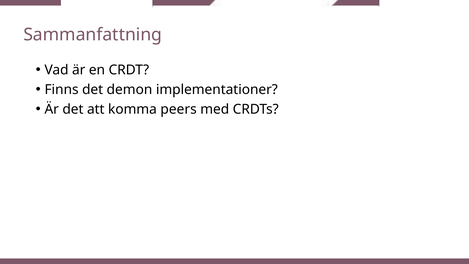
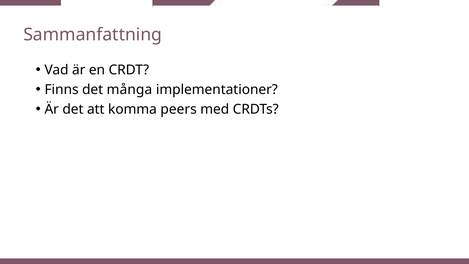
demon: demon -> många
